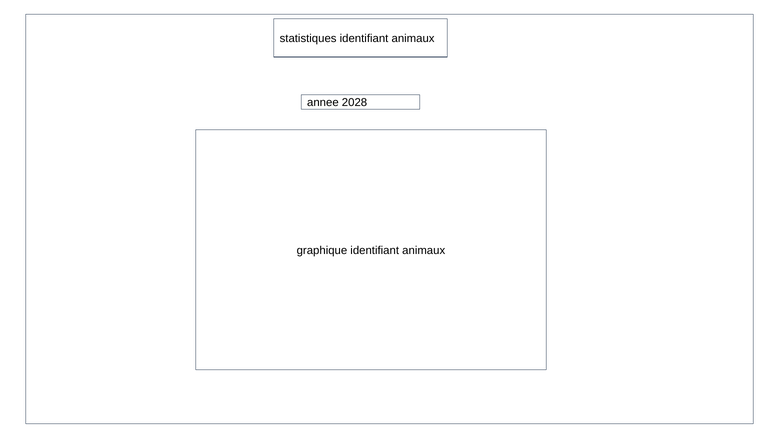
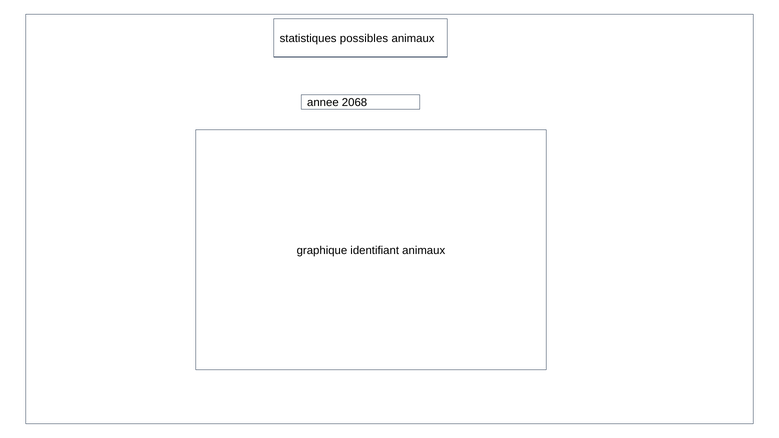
statistiques identifiant: identifiant -> possibles
2028: 2028 -> 2068
